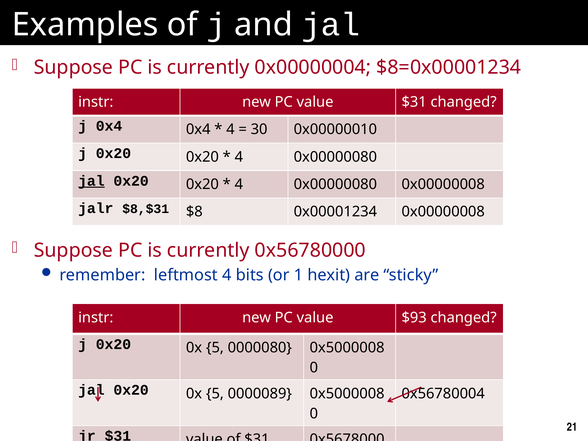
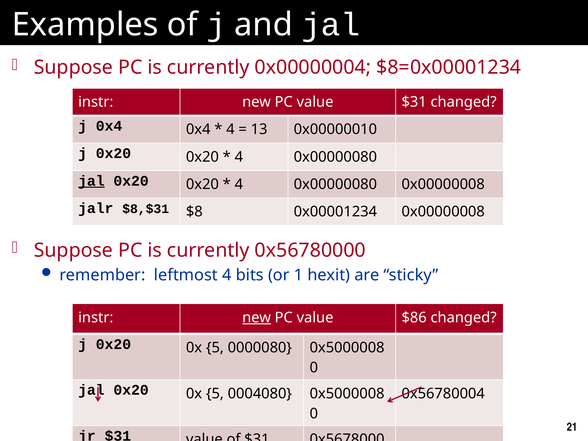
30: 30 -> 13
new at (257, 318) underline: none -> present
$93: $93 -> $86
0000089: 0000089 -> 0004080
